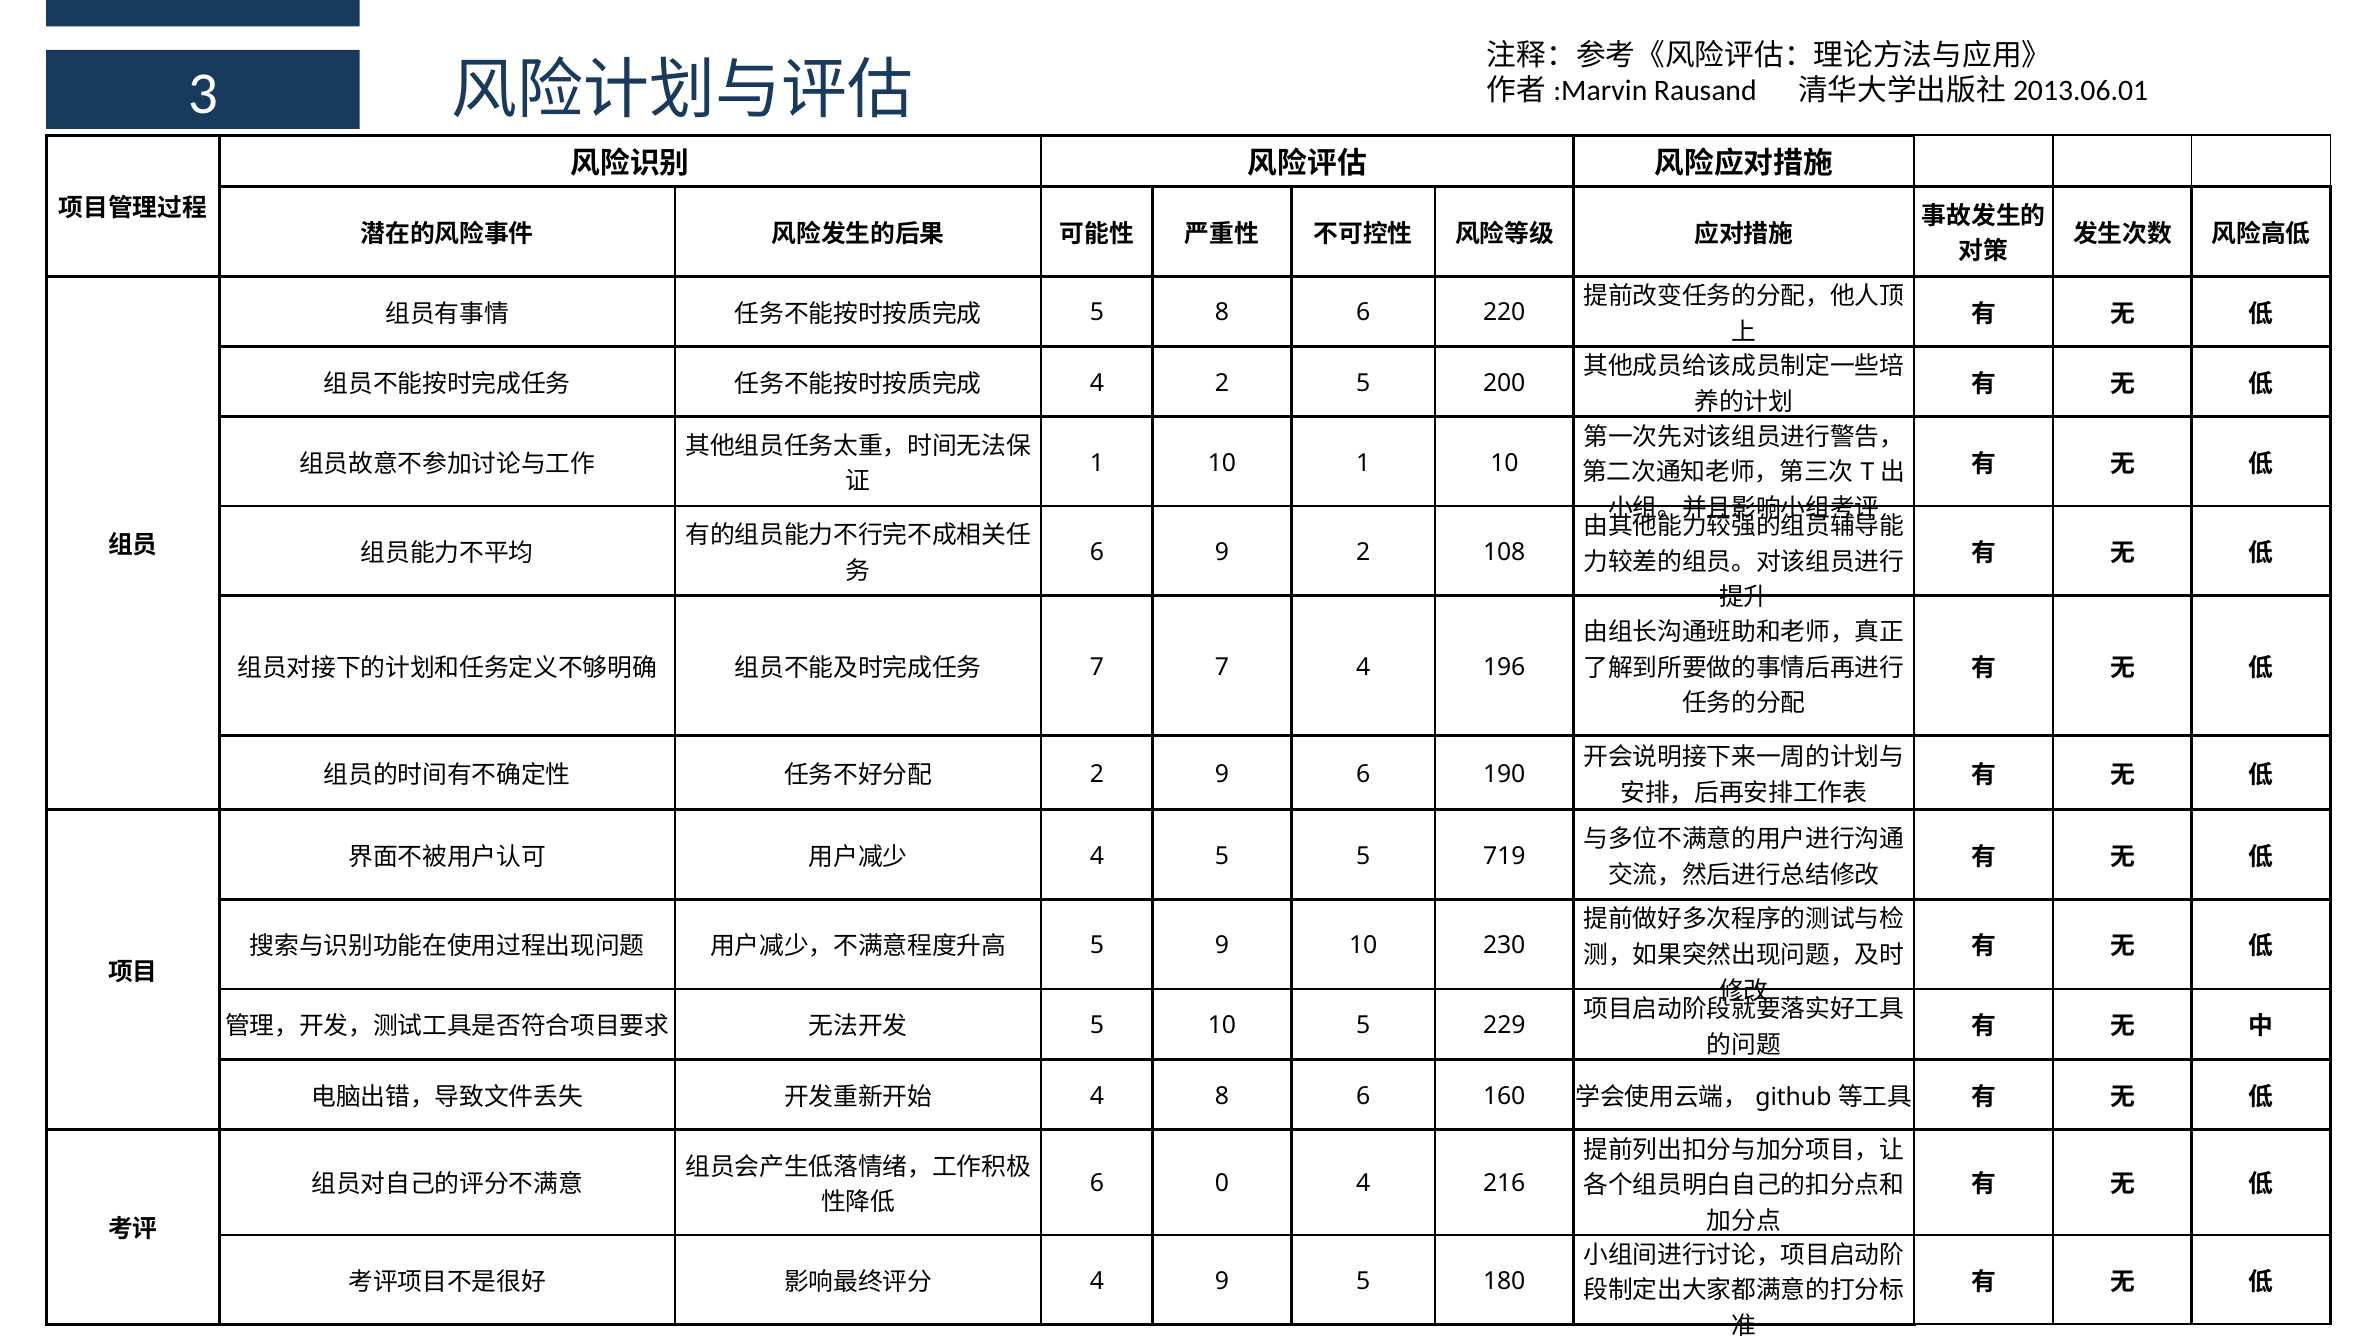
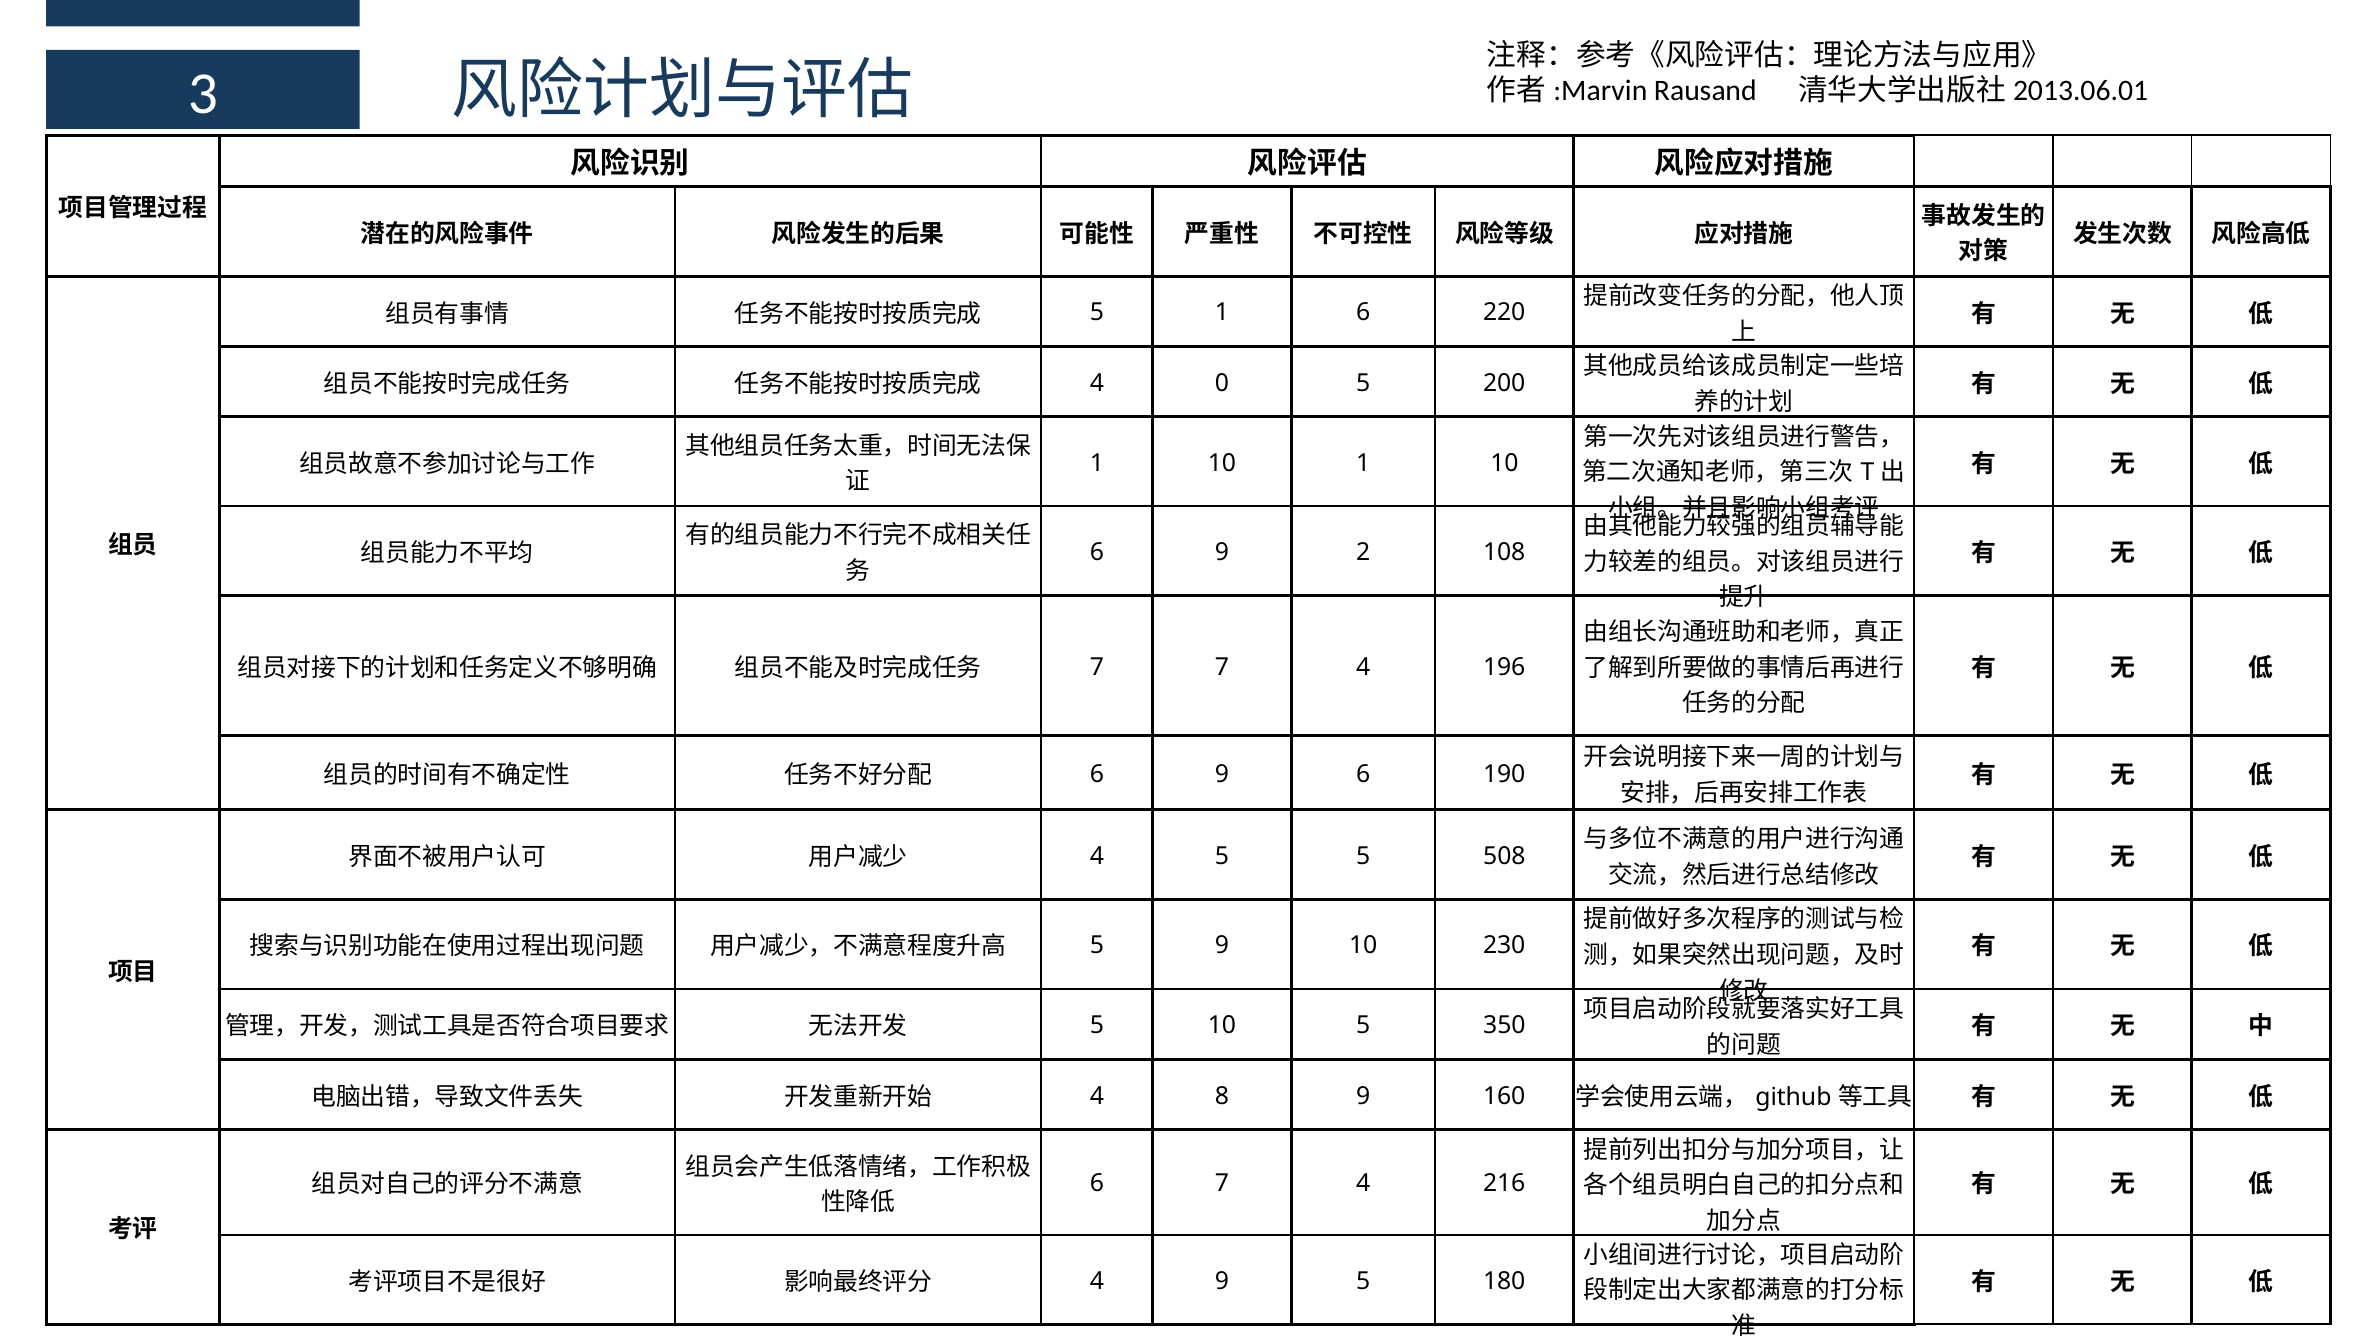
5 8: 8 -> 1
4 2: 2 -> 0
2 at (1097, 774): 2 -> 6
719: 719 -> 508
229: 229 -> 350
4 8 6: 6 -> 9
6 0: 0 -> 7
